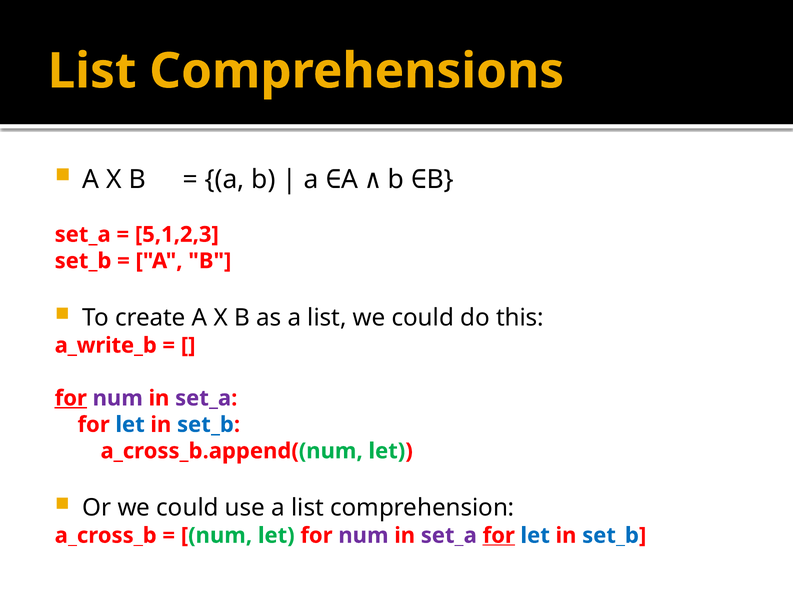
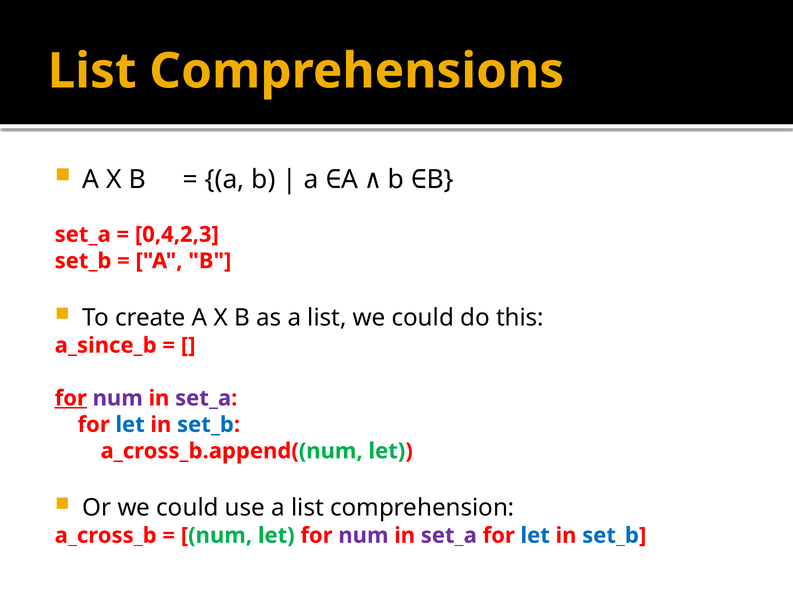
5,1,2,3: 5,1,2,3 -> 0,4,2,3
a_write_b: a_write_b -> a_since_b
for at (499, 536) underline: present -> none
